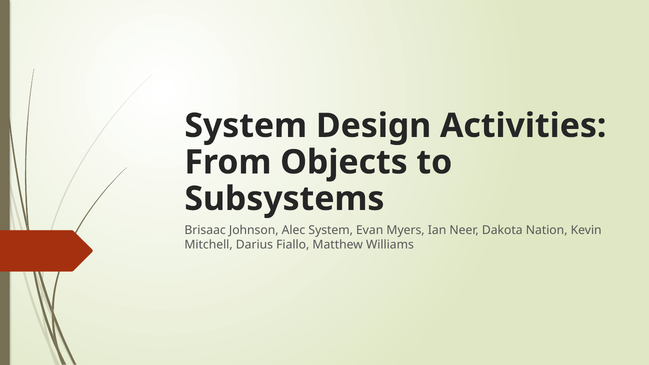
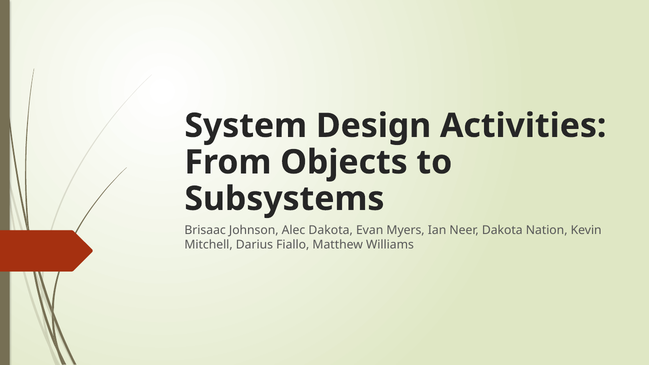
Alec System: System -> Dakota
